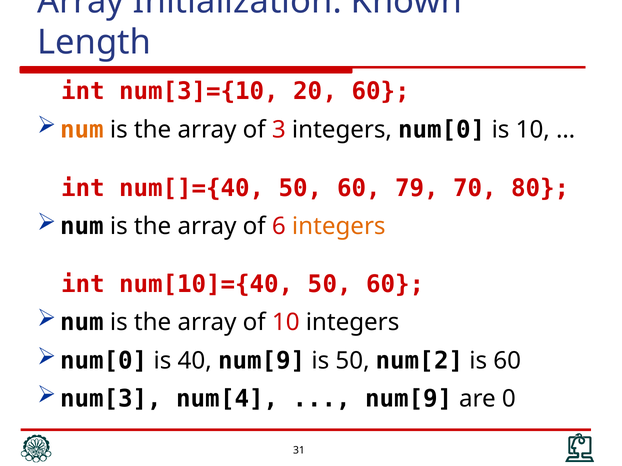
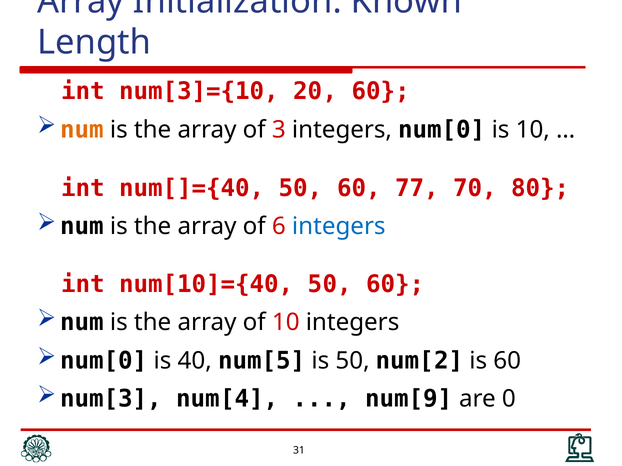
79: 79 -> 77
integers at (339, 227) colour: orange -> blue
40 num[9: num[9 -> num[5
